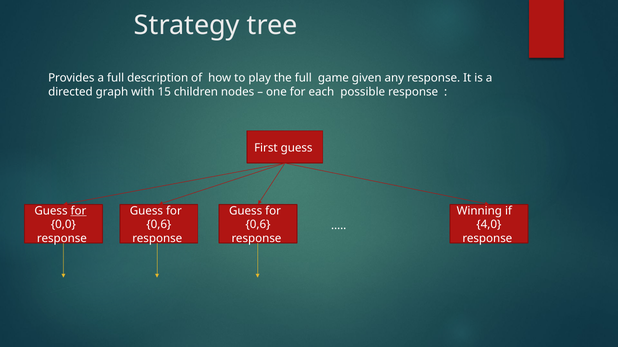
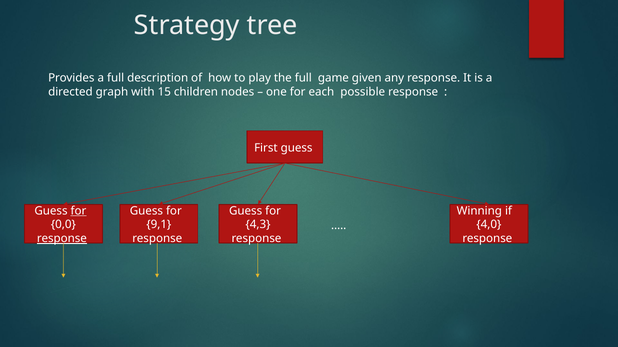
0,6 at (159, 225): 0,6 -> 9,1
0,6 at (258, 225): 0,6 -> 4,3
response at (62, 239) underline: none -> present
